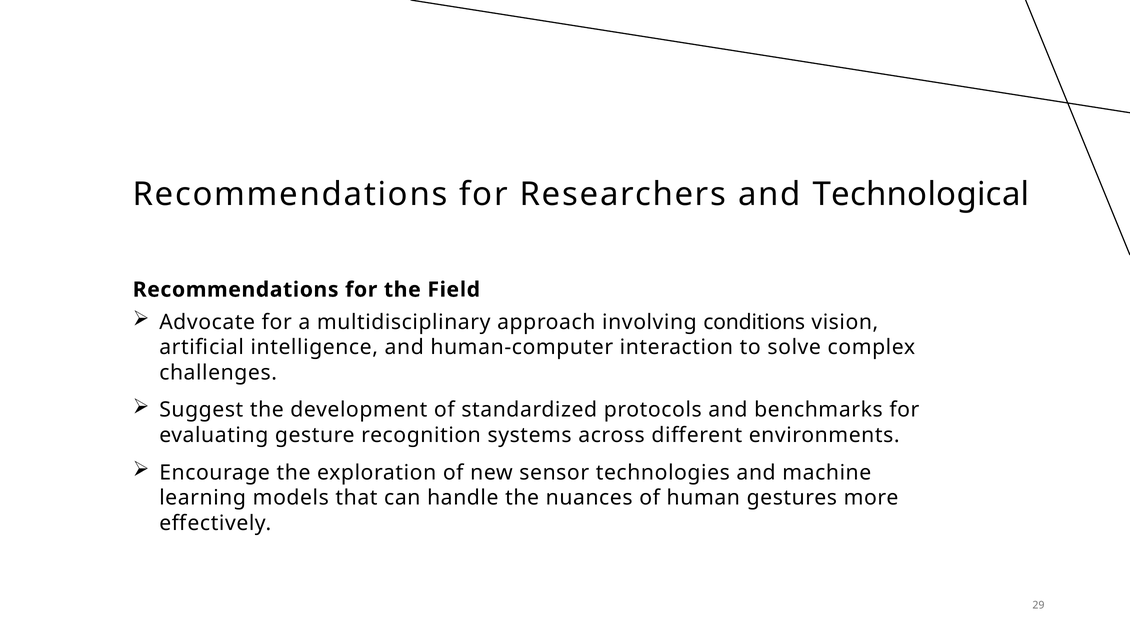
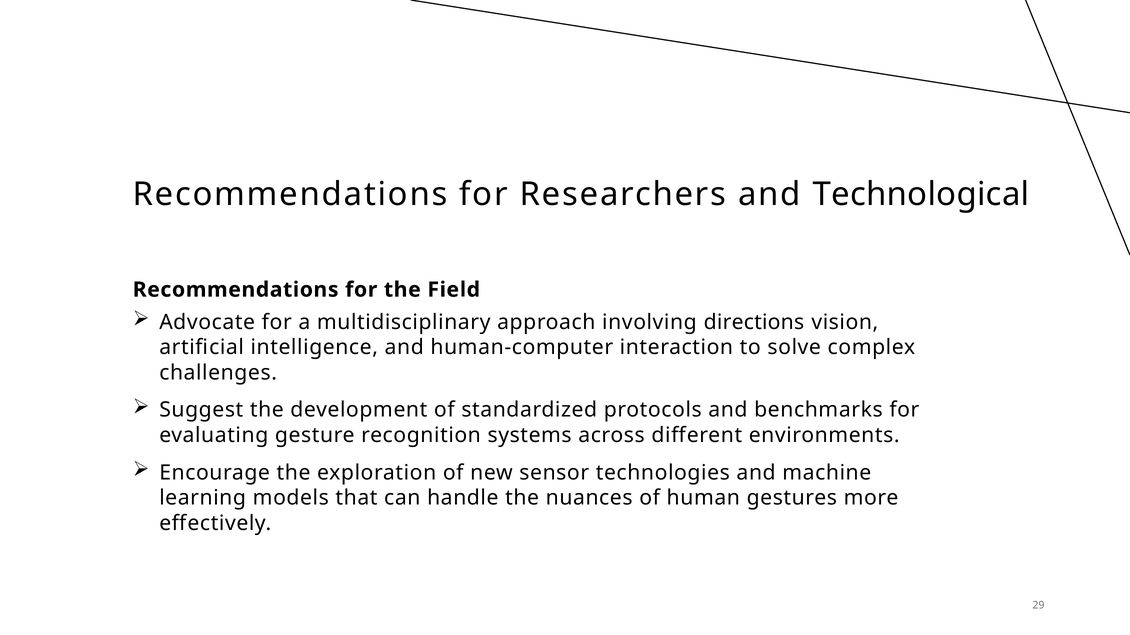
conditions: conditions -> directions
